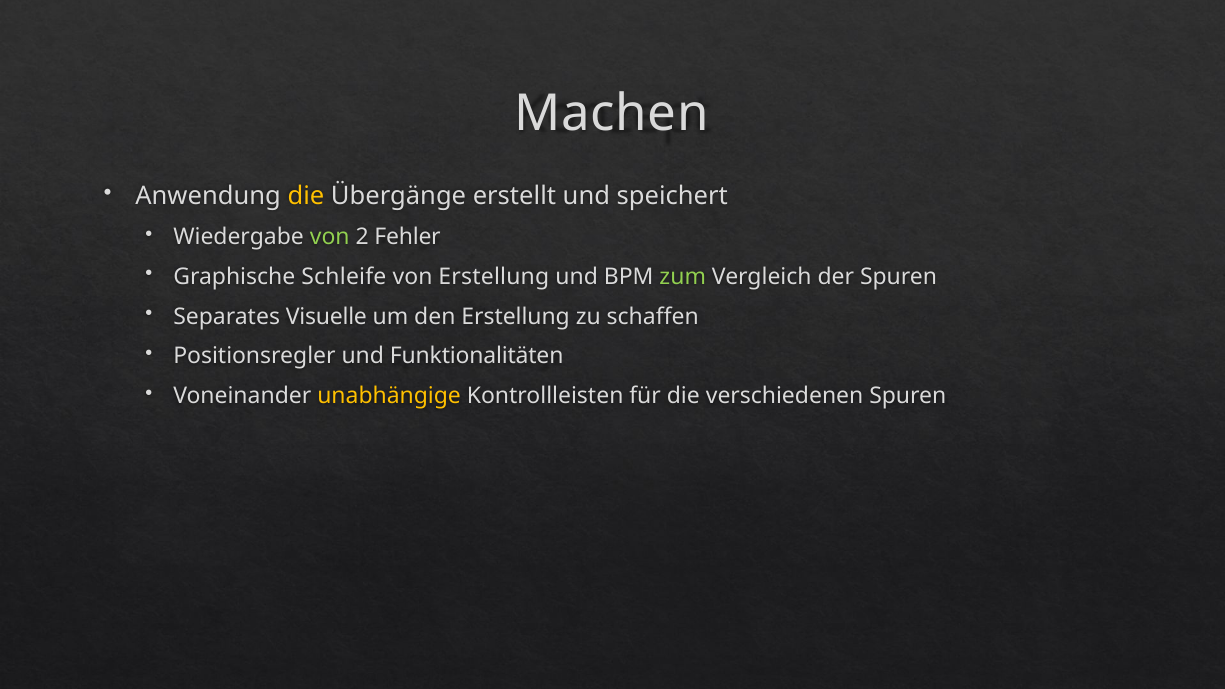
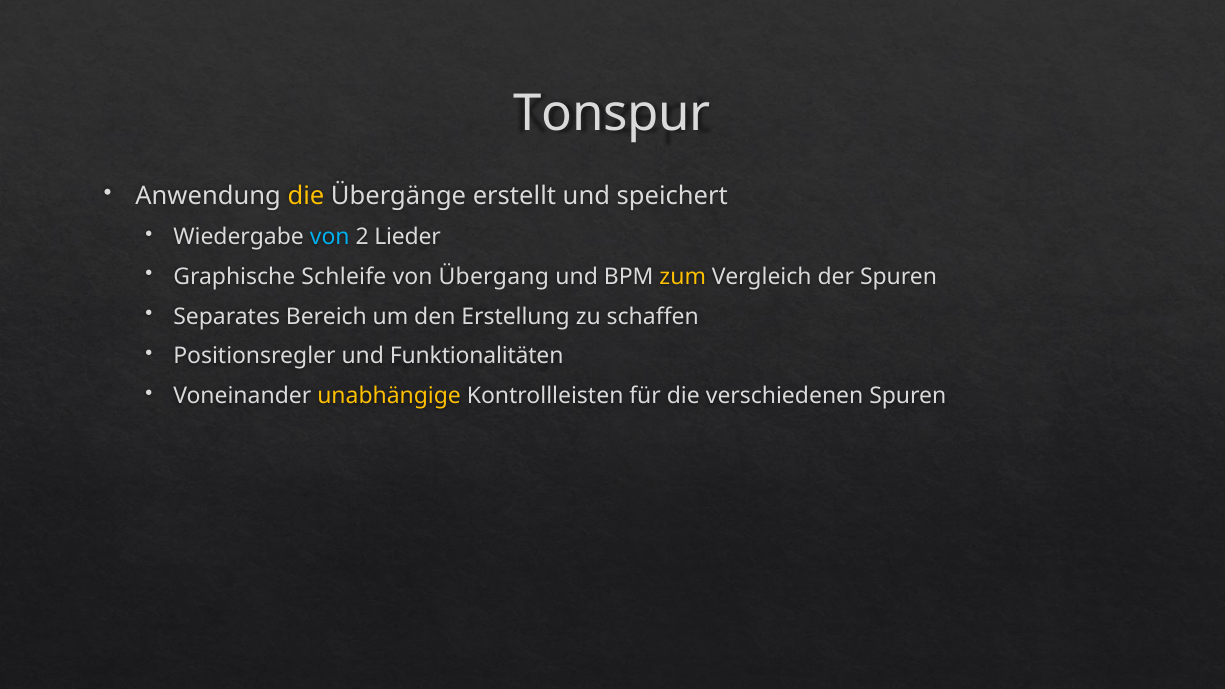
Machen: Machen -> Tonspur
von at (330, 237) colour: light green -> light blue
Fehler: Fehler -> Lieder
von Erstellung: Erstellung -> Übergang
zum colour: light green -> yellow
Visuelle: Visuelle -> Bereich
